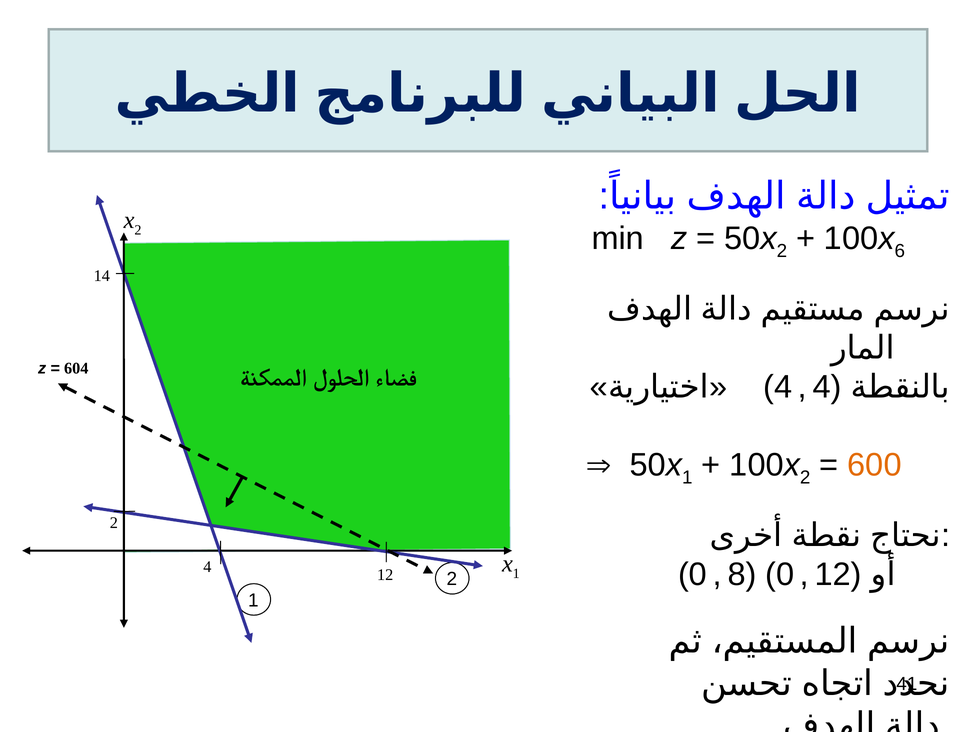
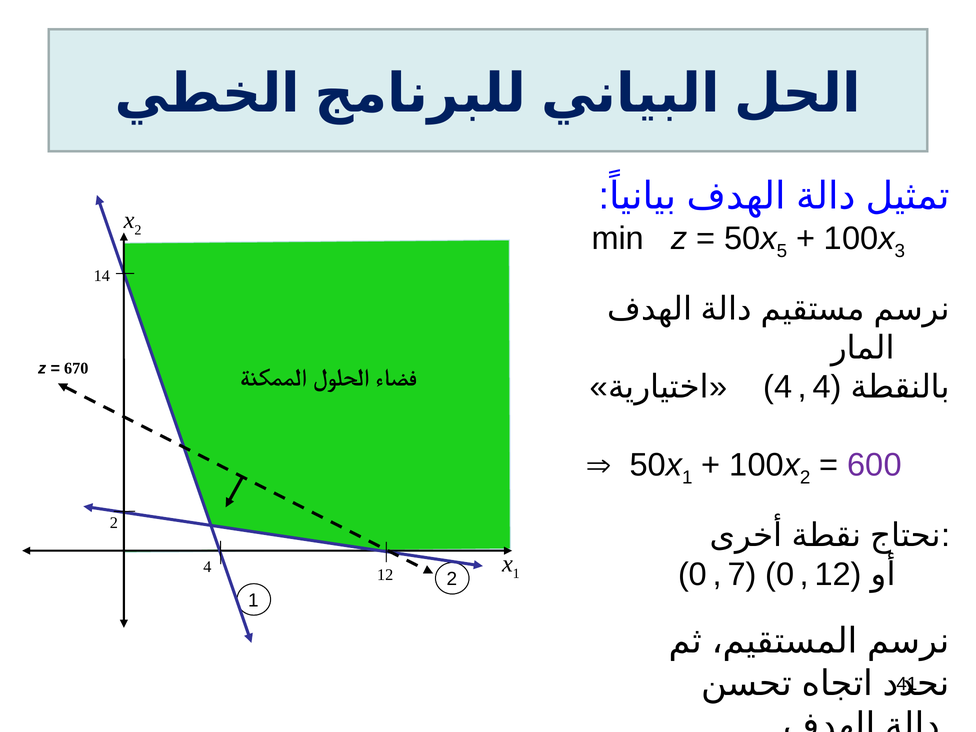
2 at (782, 251): 2 -> 5
6: 6 -> 3
604: 604 -> 670
600 colour: orange -> purple
8: 8 -> 7
